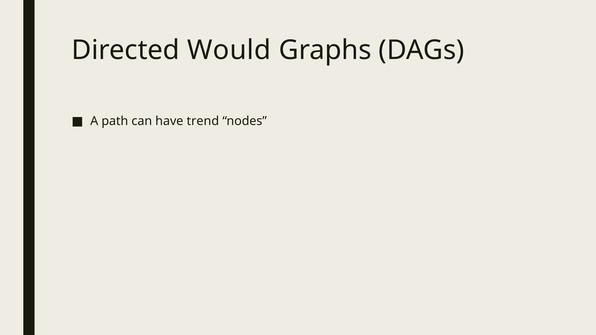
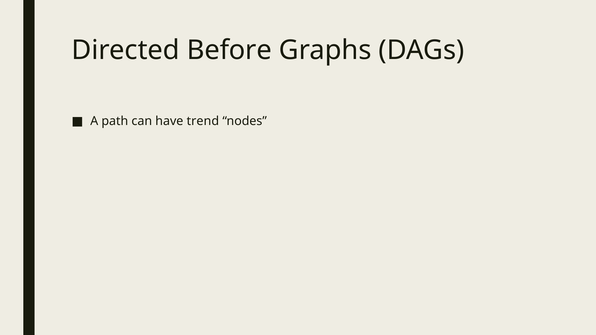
Would: Would -> Before
